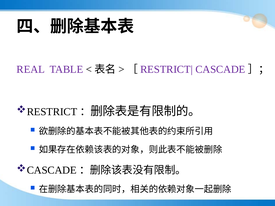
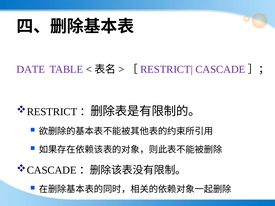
REAL: REAL -> DATE
